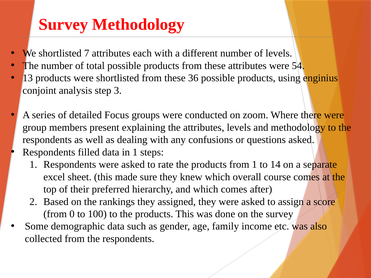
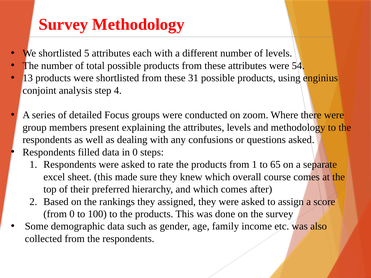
7: 7 -> 5
36: 36 -> 31
3: 3 -> 4
in 1: 1 -> 0
14: 14 -> 65
